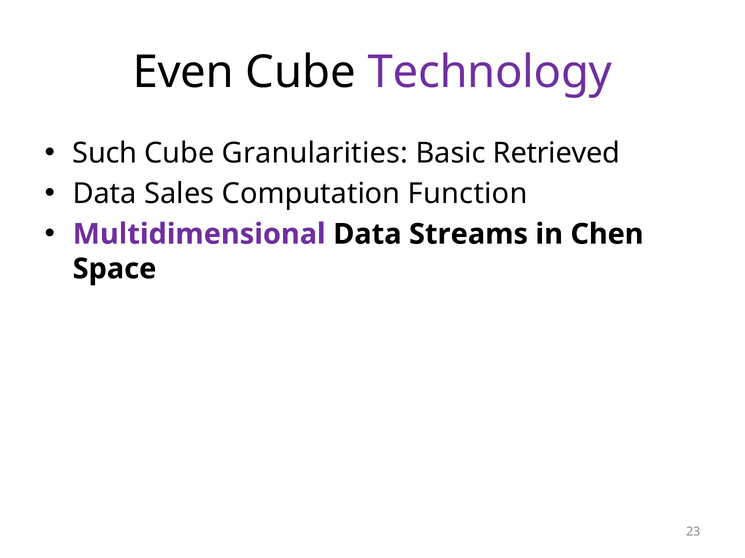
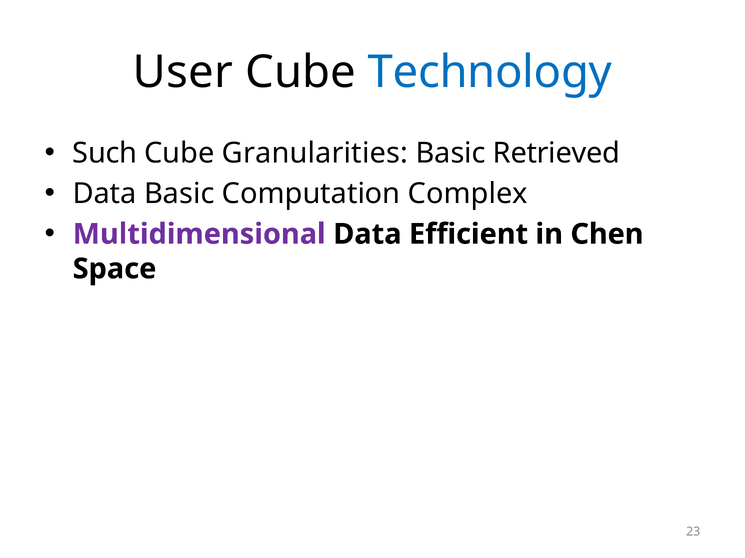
Even: Even -> User
Technology colour: purple -> blue
Data Sales: Sales -> Basic
Function: Function -> Complex
Streams: Streams -> Efficient
